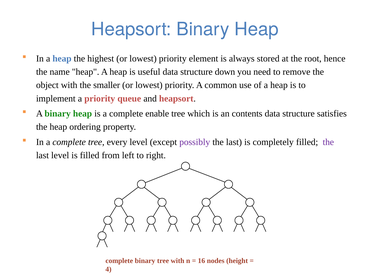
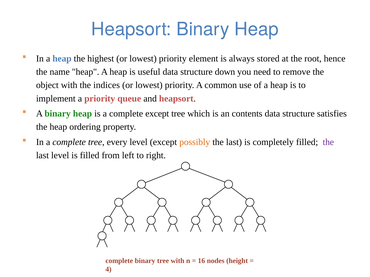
smaller: smaller -> indices
complete enable: enable -> except
possibly colour: purple -> orange
